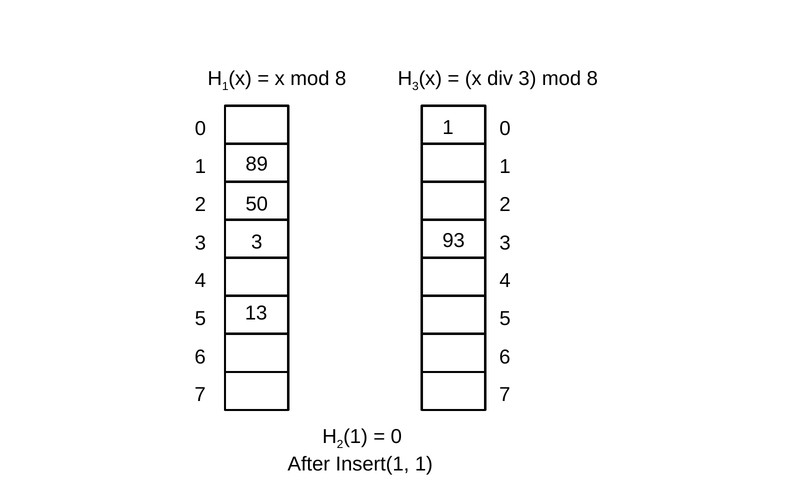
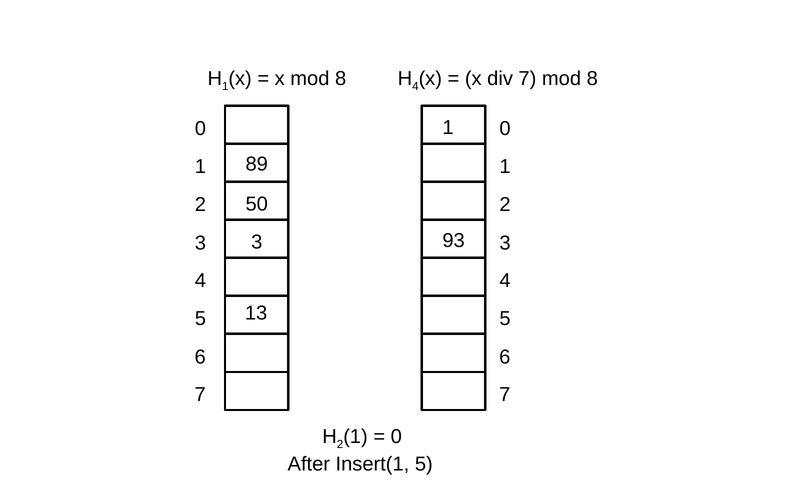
3 at (415, 87): 3 -> 4
div 3: 3 -> 7
Insert(1 1: 1 -> 5
